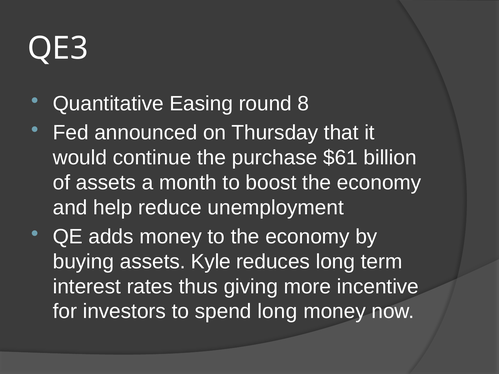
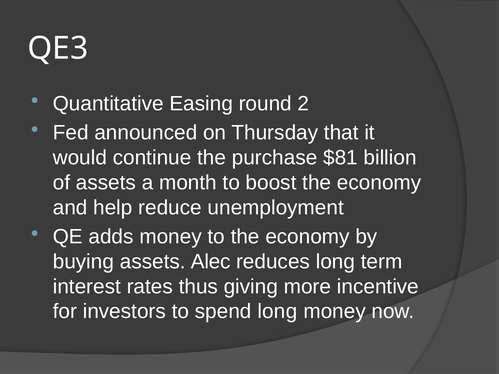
8: 8 -> 2
$61: $61 -> $81
Kyle: Kyle -> Alec
